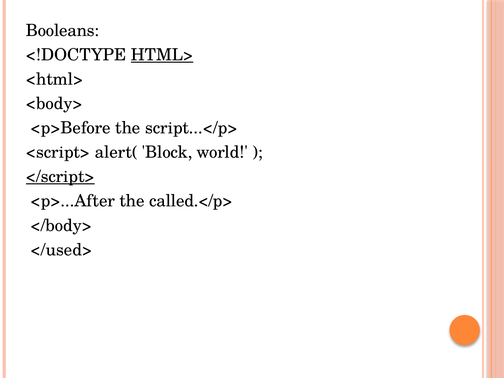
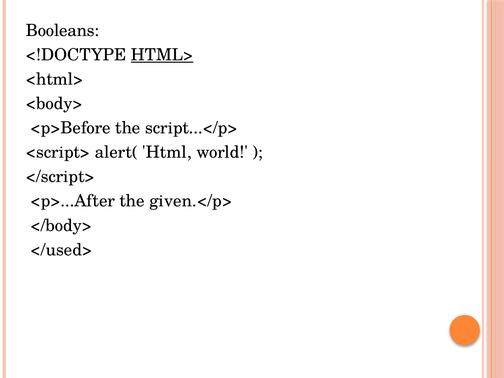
Block: Block -> Html
</script> underline: present -> none
called.</p>: called.</p> -> given.</p>
